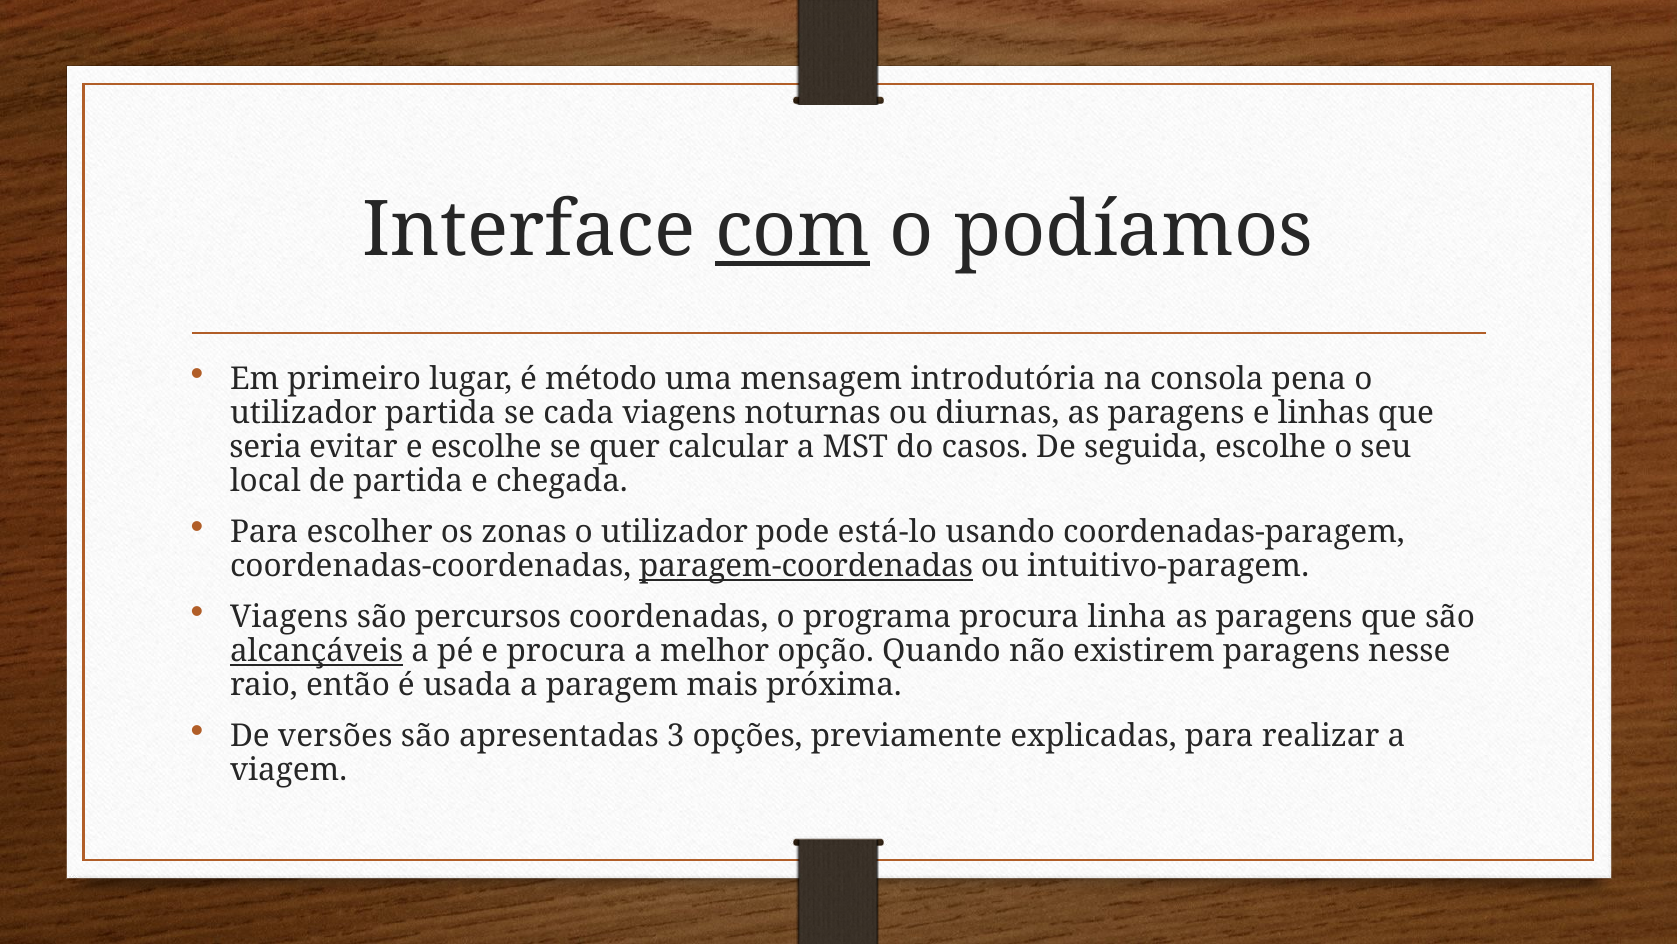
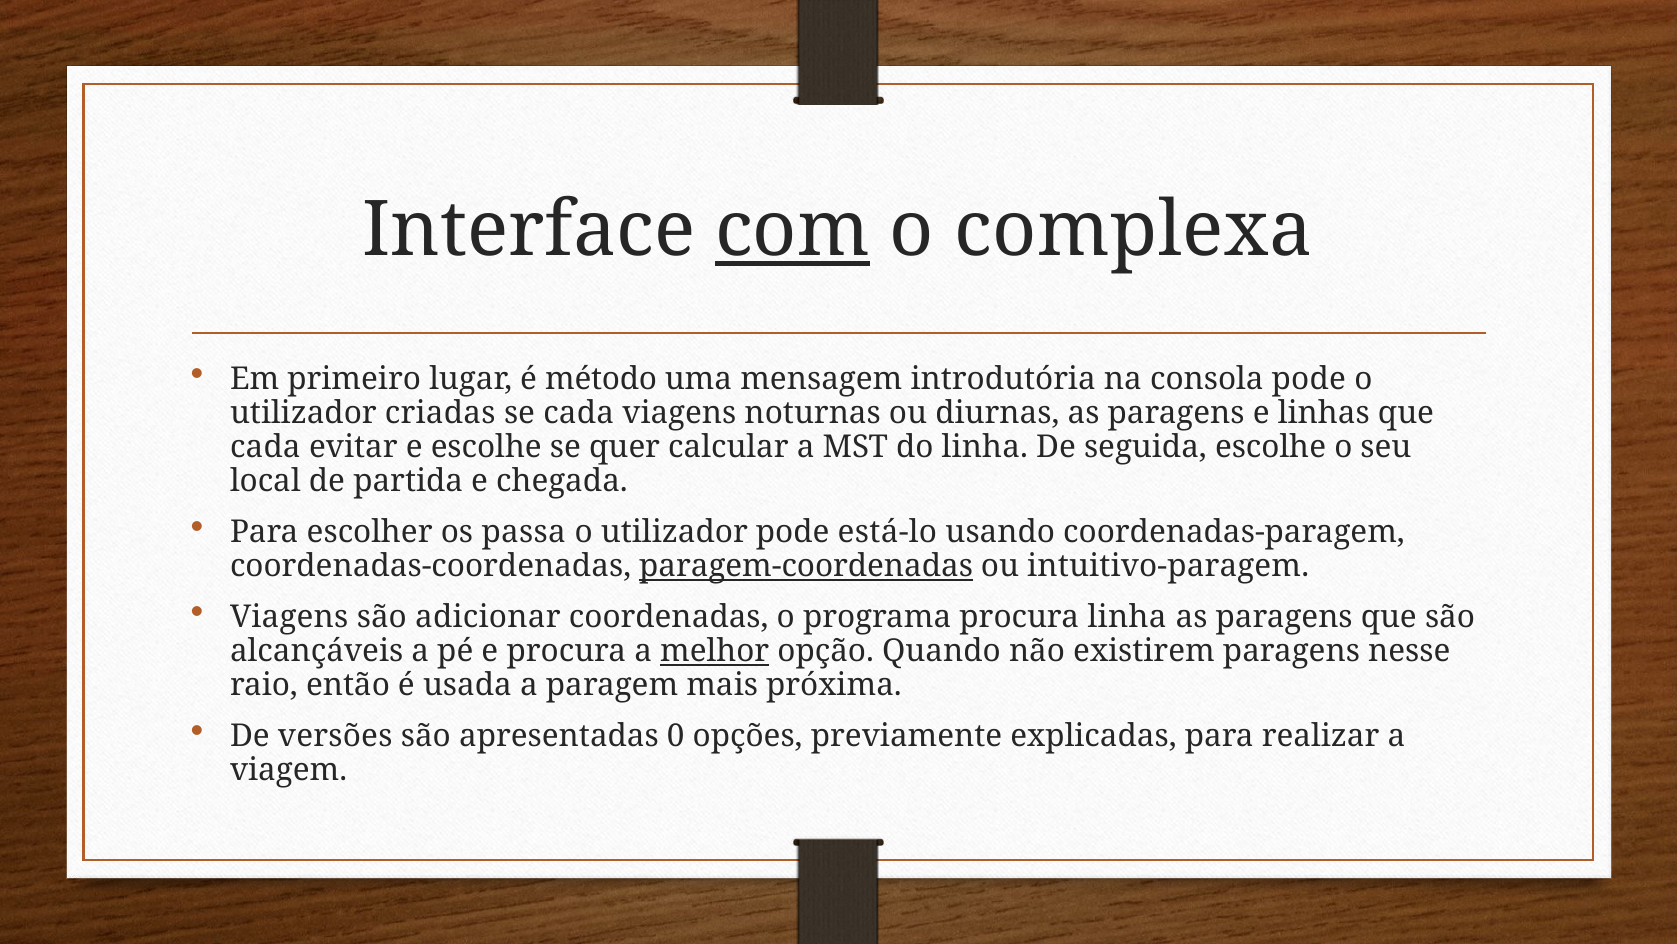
podíamos: podíamos -> complexa
consola pena: pena -> pode
utilizador partida: partida -> criadas
seria at (266, 447): seria -> cada
do casos: casos -> linha
zonas: zonas -> passa
percursos: percursos -> adicionar
alcançáveis underline: present -> none
melhor underline: none -> present
3: 3 -> 0
